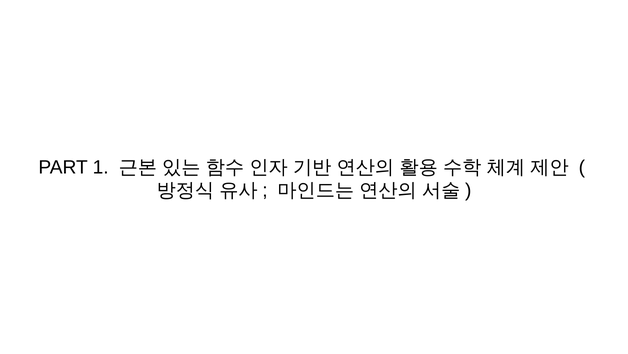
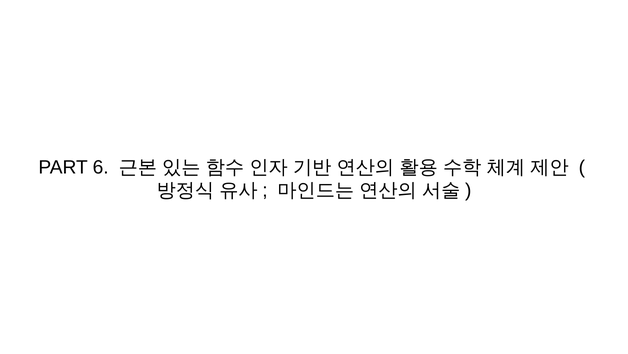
1: 1 -> 6
